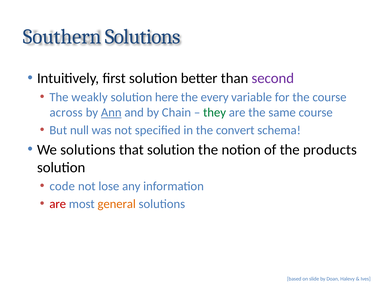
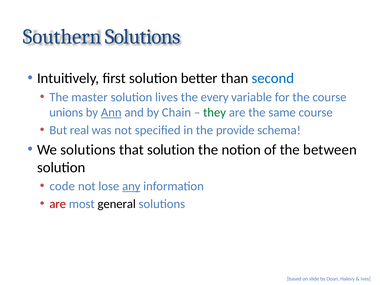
second colour: purple -> blue
weakly: weakly -> master
here: here -> lives
across: across -> unions
null: null -> real
convert: convert -> provide
products: products -> between
any underline: none -> present
general colour: orange -> black
